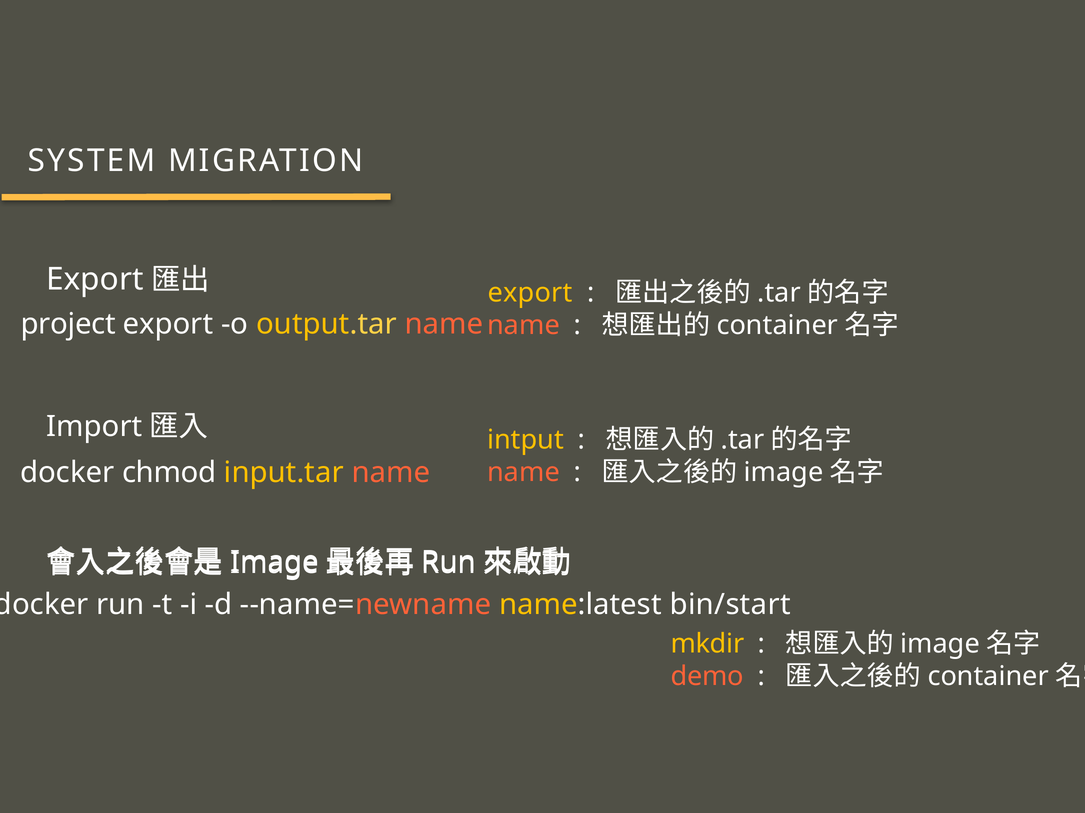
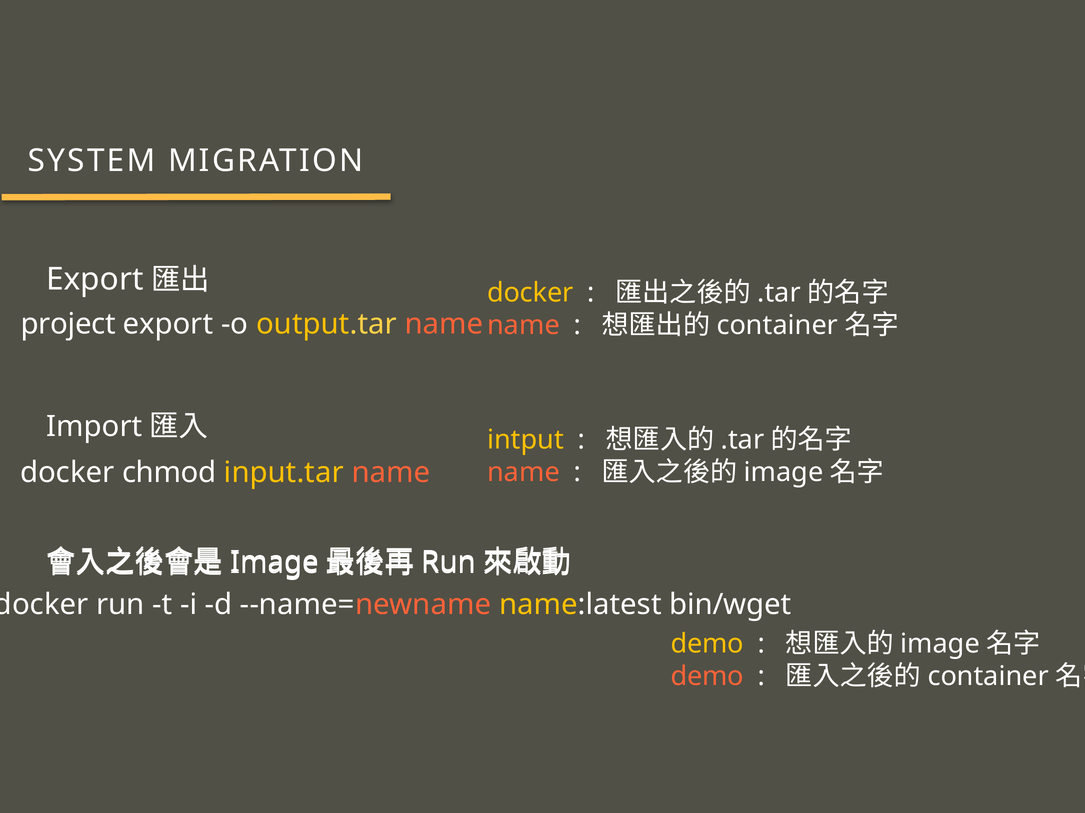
export at (530, 293): export -> docker
bin/start: bin/start -> bin/wget
mkdir at (707, 644): mkdir -> demo
